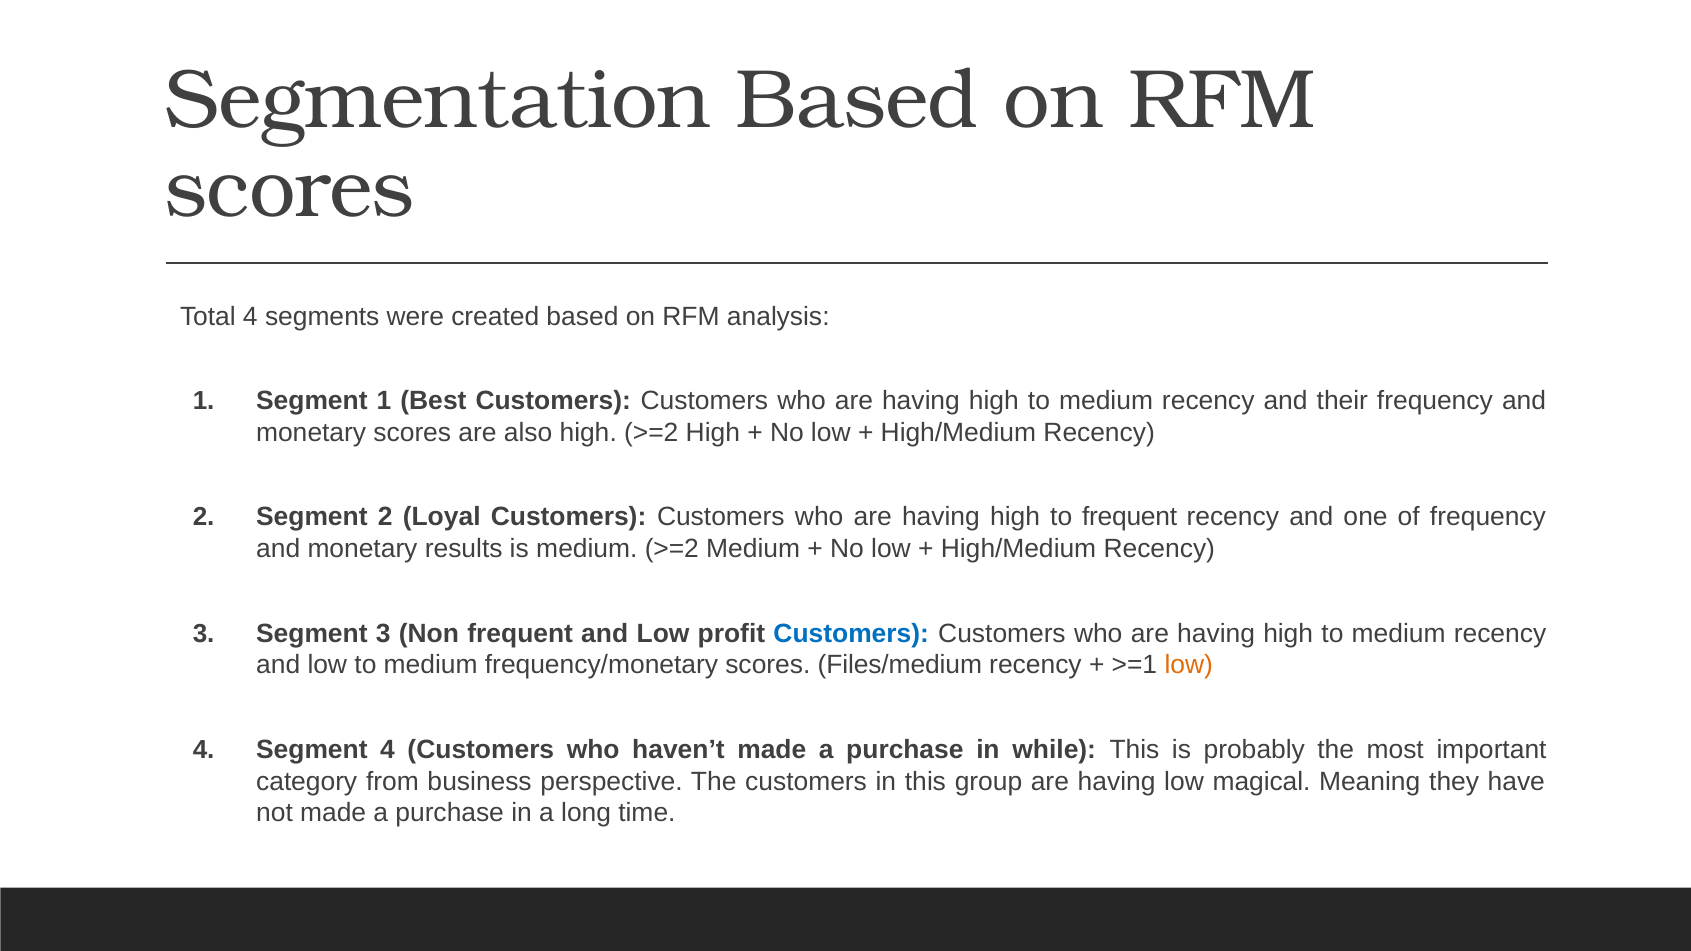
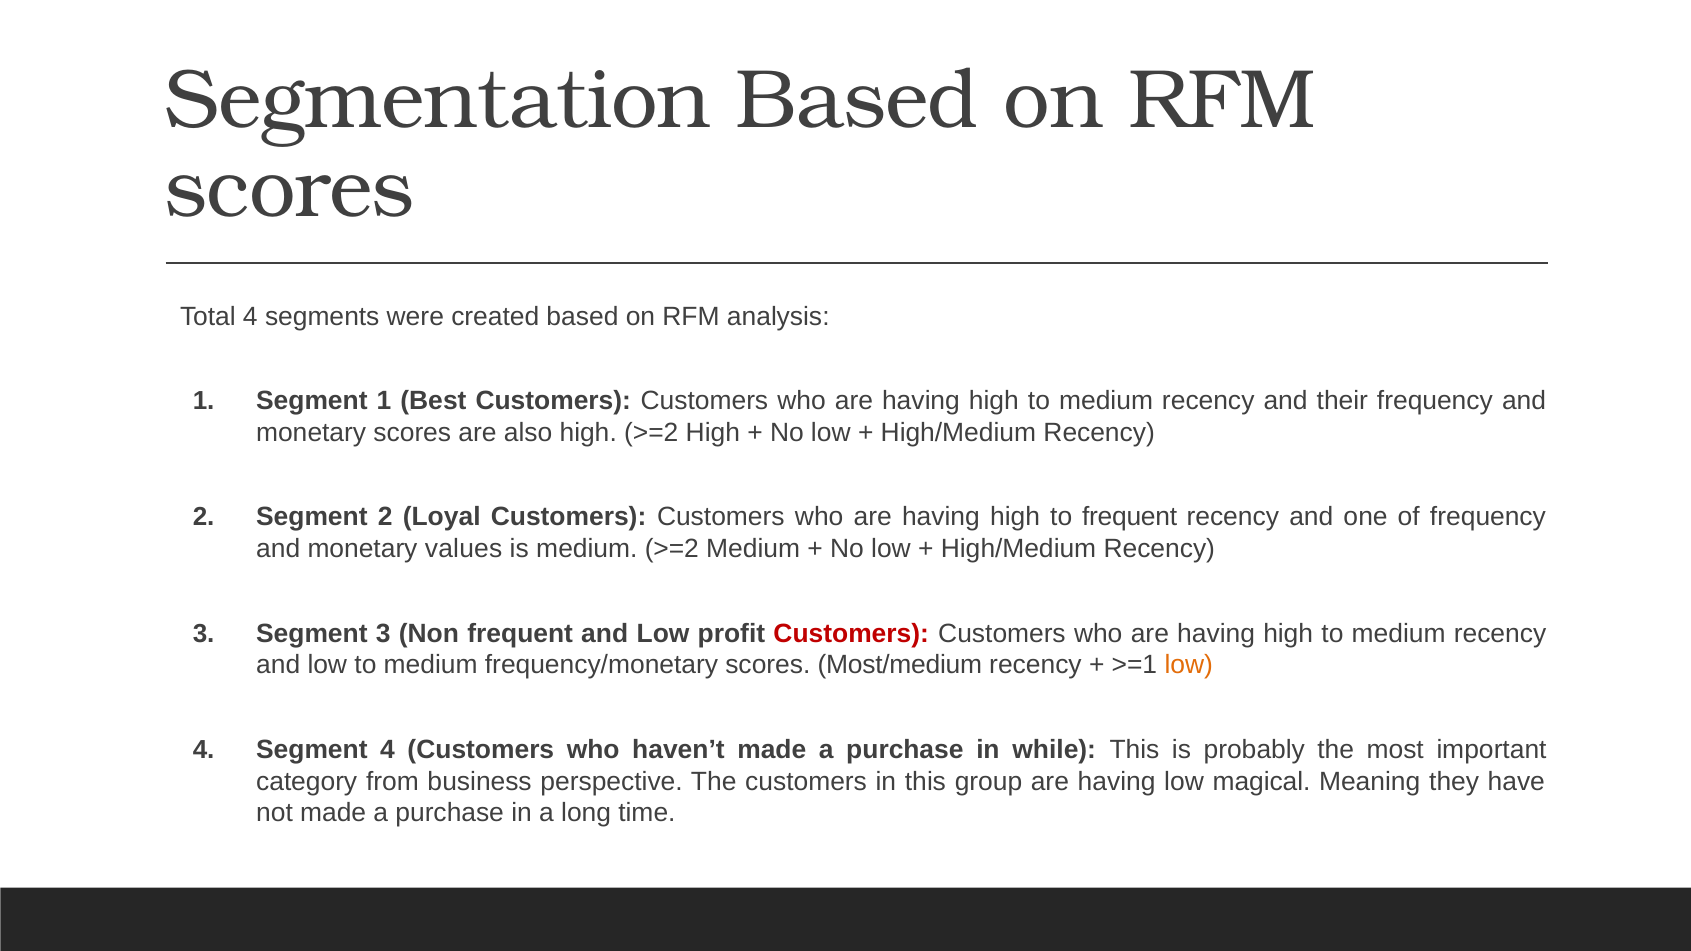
results: results -> values
Customers at (851, 634) colour: blue -> red
Files/medium: Files/medium -> Most/medium
